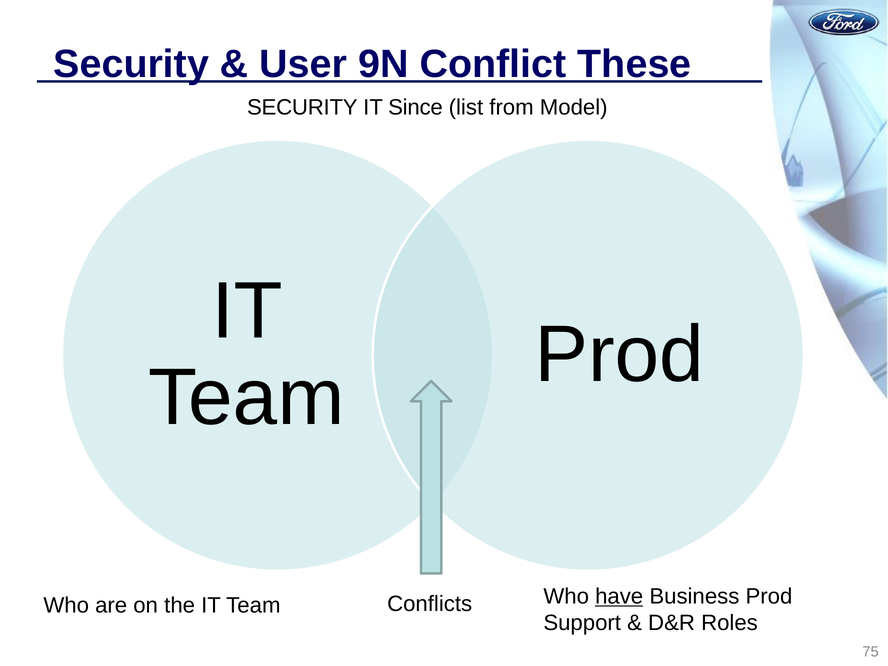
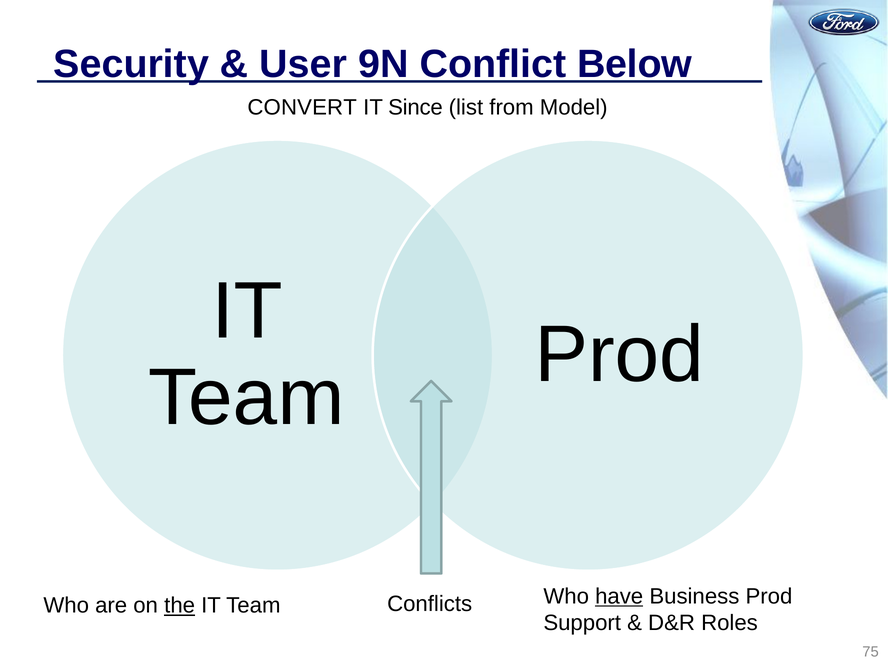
These: These -> Below
SECURITY at (302, 107): SECURITY -> CONVERT
the underline: none -> present
